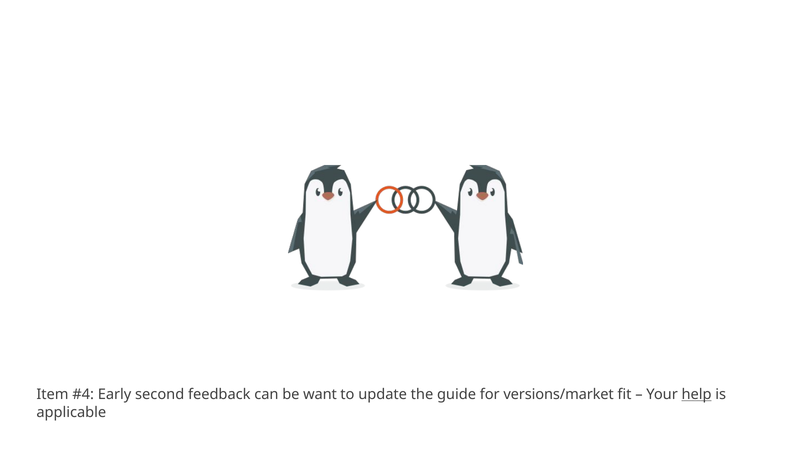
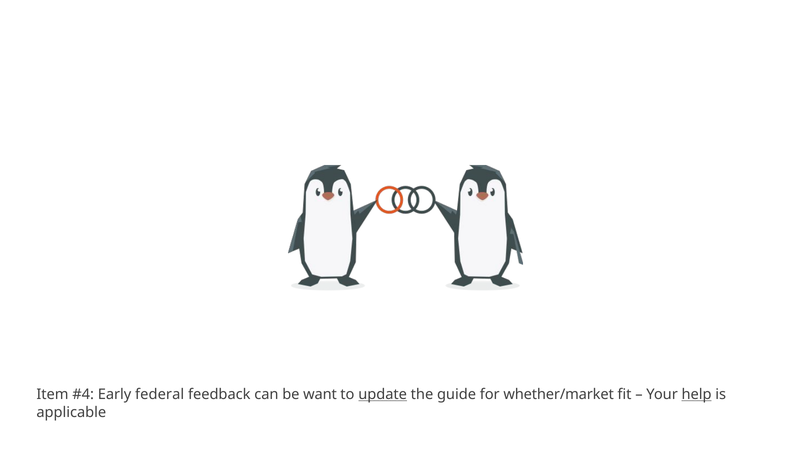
second: second -> federal
update underline: none -> present
versions/market: versions/market -> whether/market
